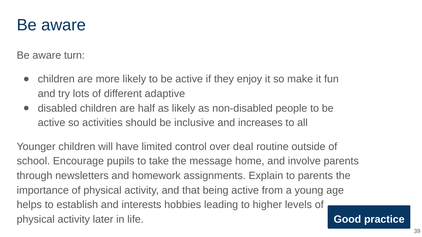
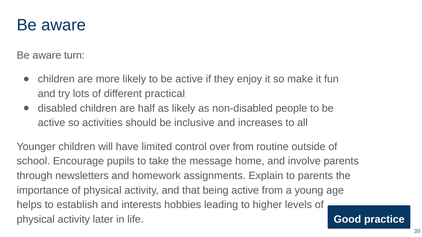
adaptive: adaptive -> practical
over deal: deal -> from
